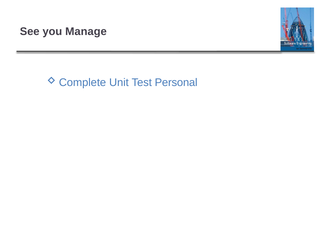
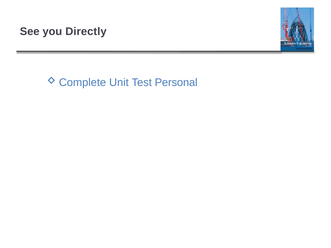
Manage: Manage -> Directly
